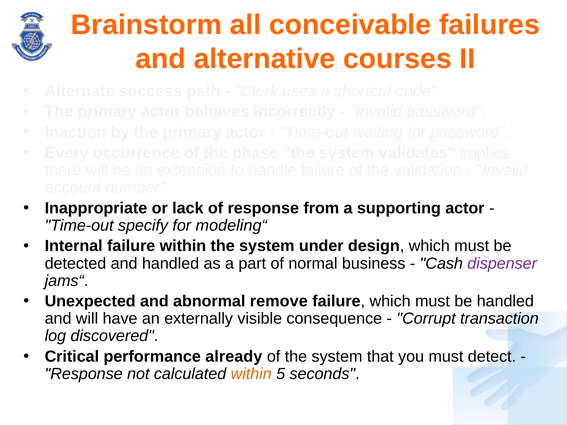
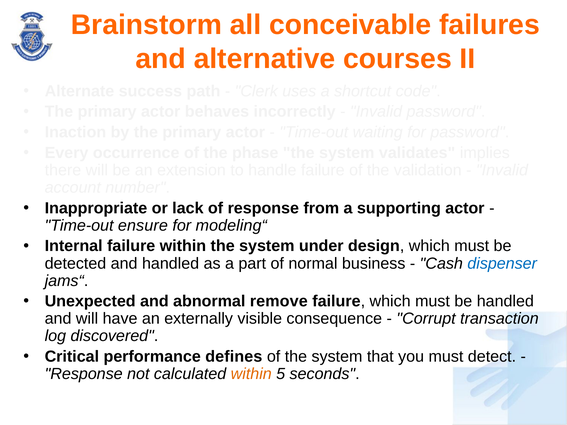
specify: specify -> ensure
dispenser colour: purple -> blue
already: already -> defines
